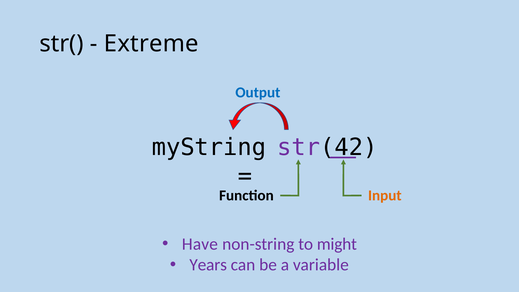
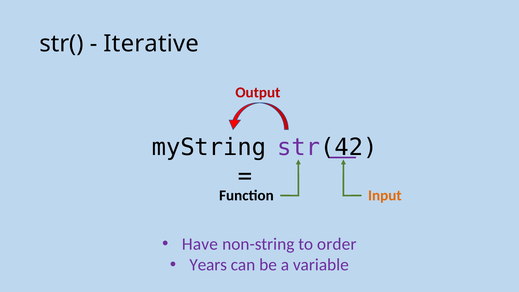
Extreme: Extreme -> Iterative
Output colour: blue -> red
might: might -> order
